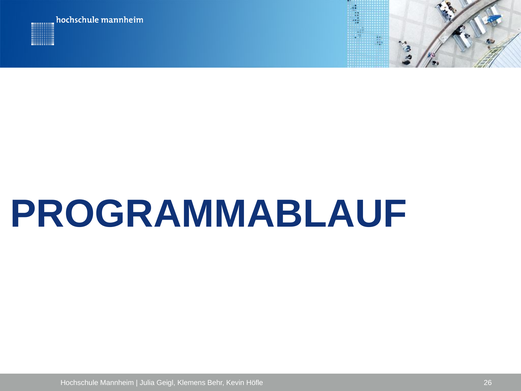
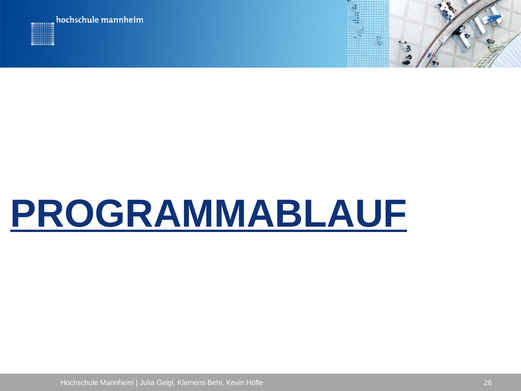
PROGRAMMABLAUF underline: none -> present
